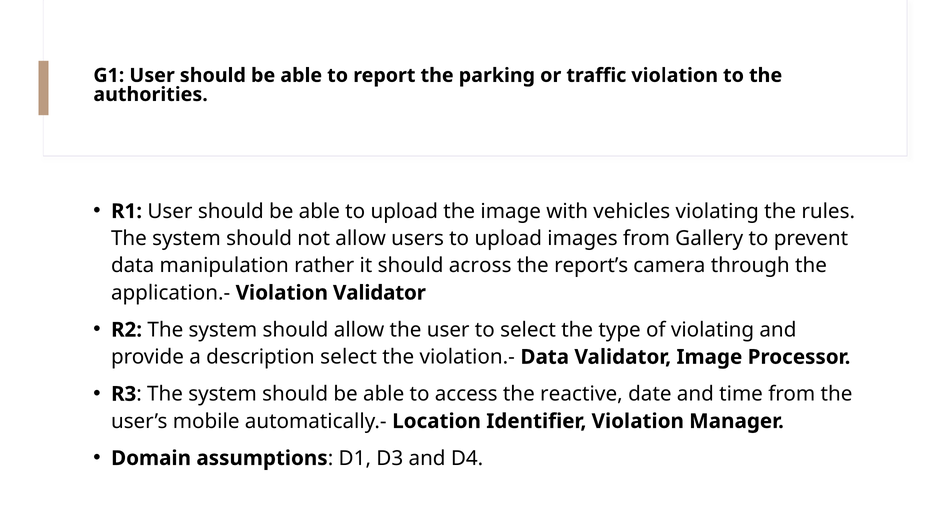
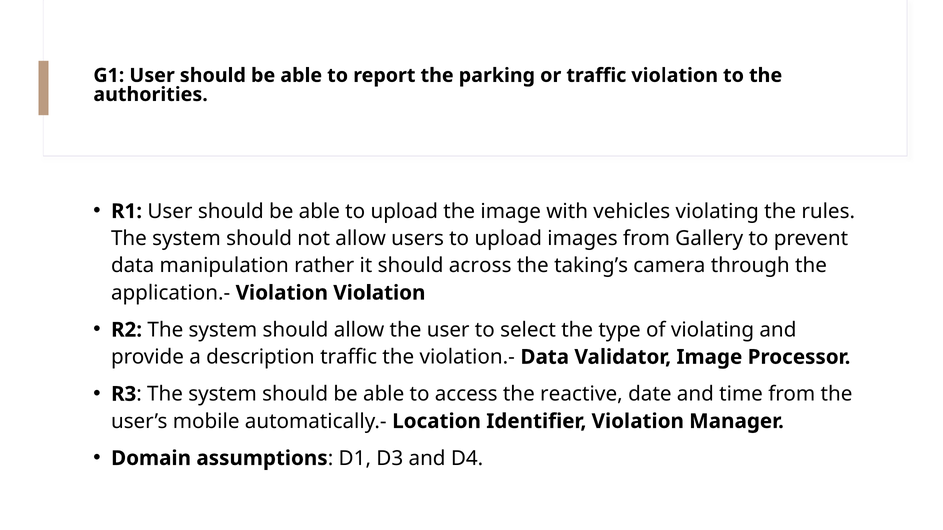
report’s: report’s -> taking’s
Violation Validator: Validator -> Violation
description select: select -> traffic
